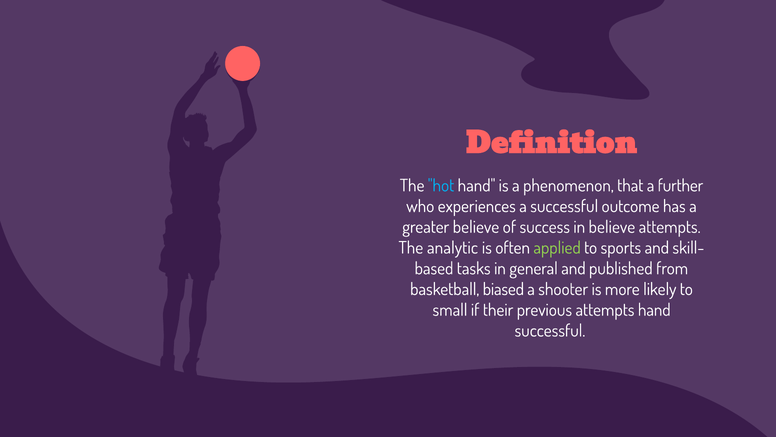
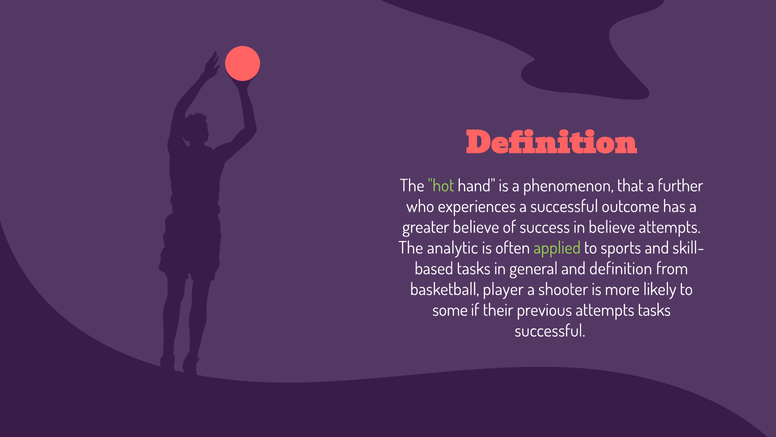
hot colour: light blue -> light green
and published: published -> definition
biased: biased -> player
small: small -> some
attempts hand: hand -> tasks
